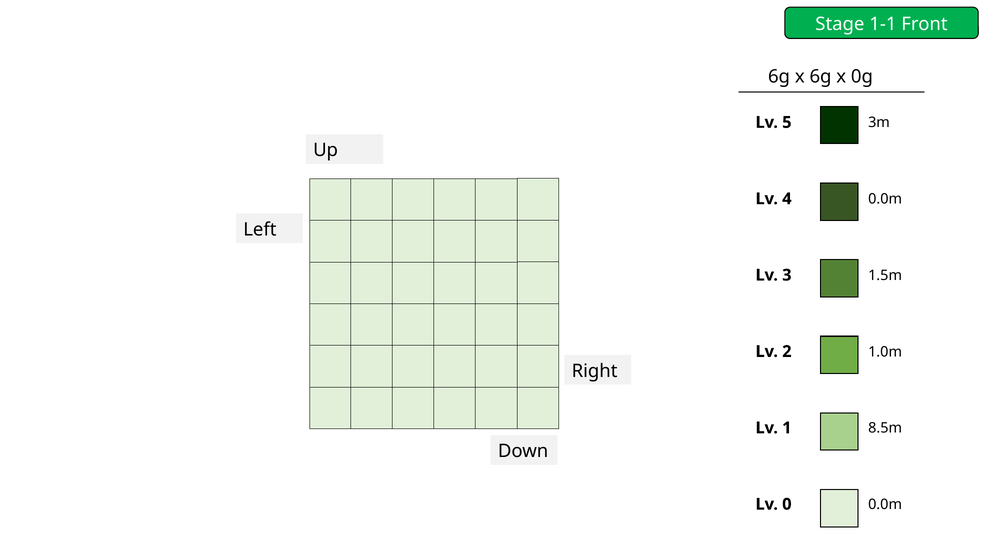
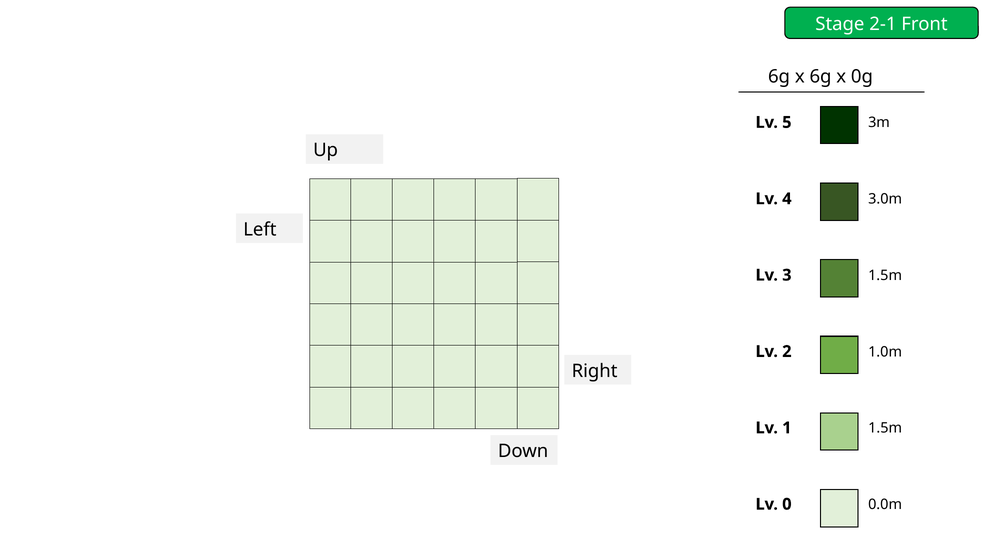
1-1: 1-1 -> 2-1
0.0m at (885, 199): 0.0m -> 3.0m
8.5m at (885, 428): 8.5m -> 1.5m
